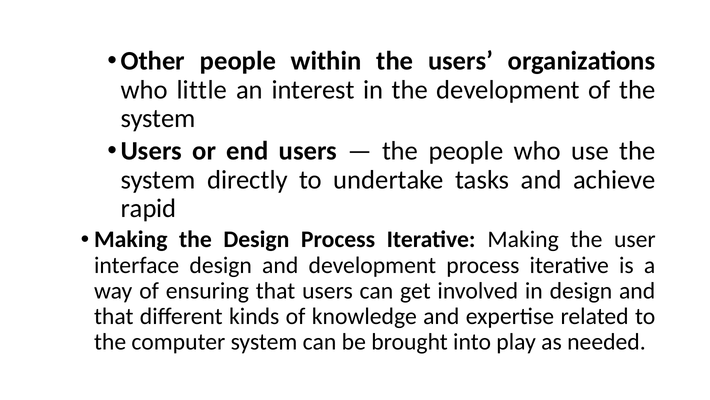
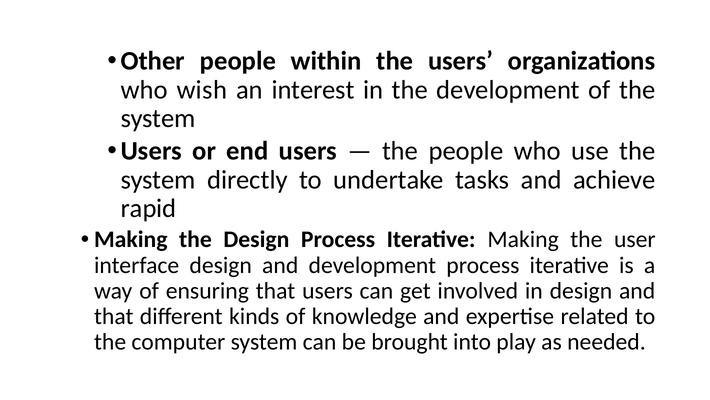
little: little -> wish
